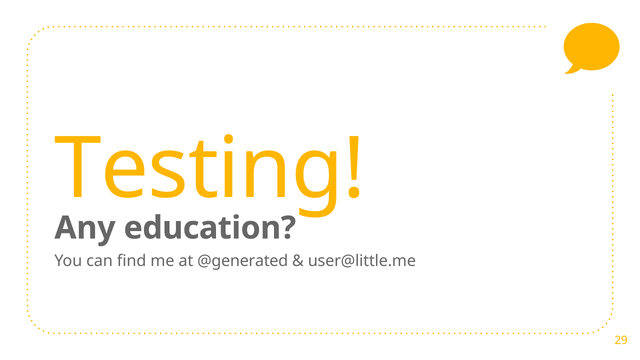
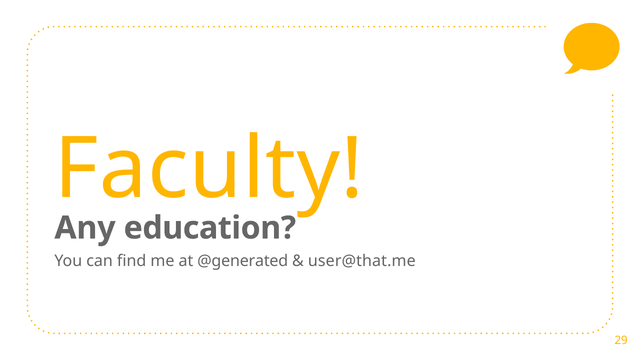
Testing: Testing -> Faculty
user@little.me: user@little.me -> user@that.me
